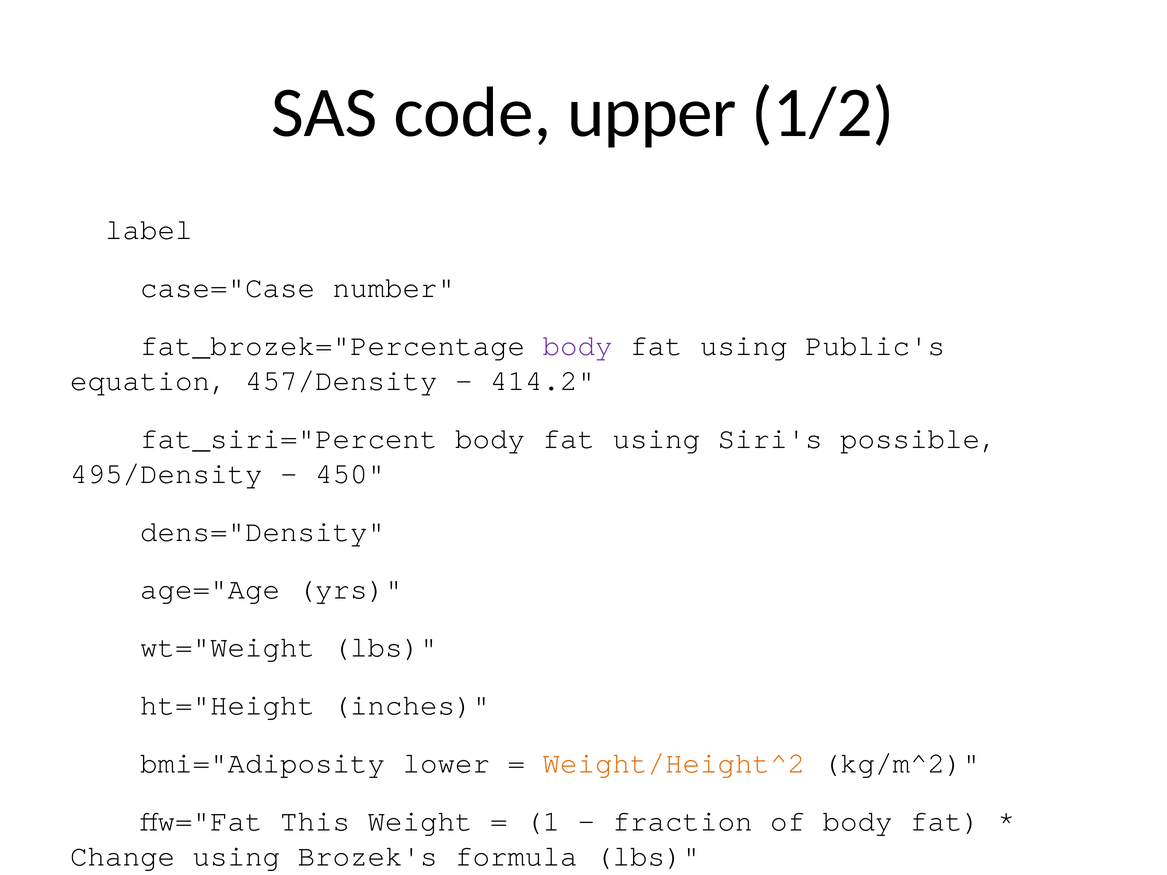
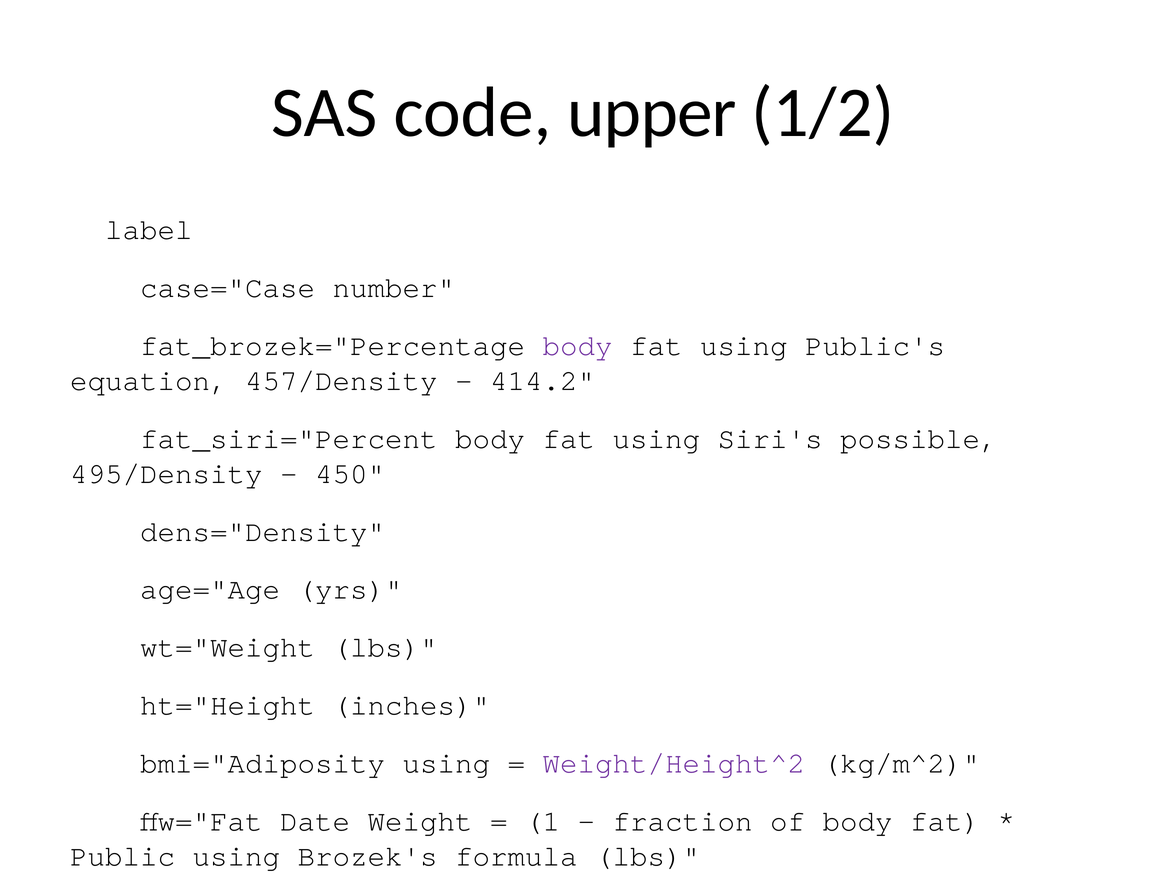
bmi="Adiposity lower: lower -> using
Weight/Height^2 colour: orange -> purple
This: This -> Date
Change: Change -> Public
